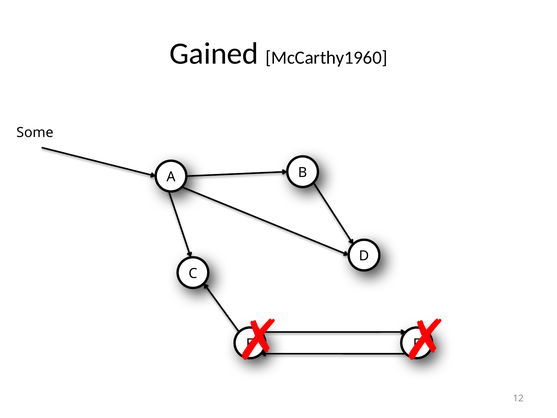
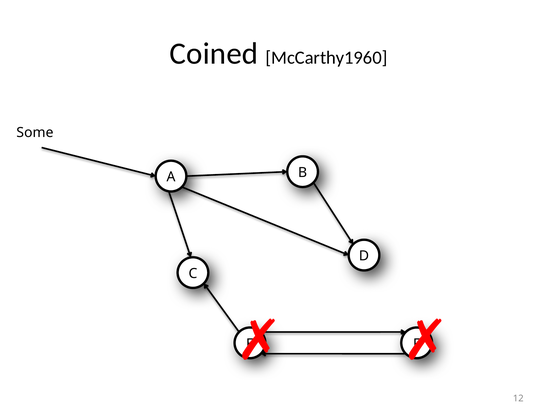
Gained: Gained -> Coined
